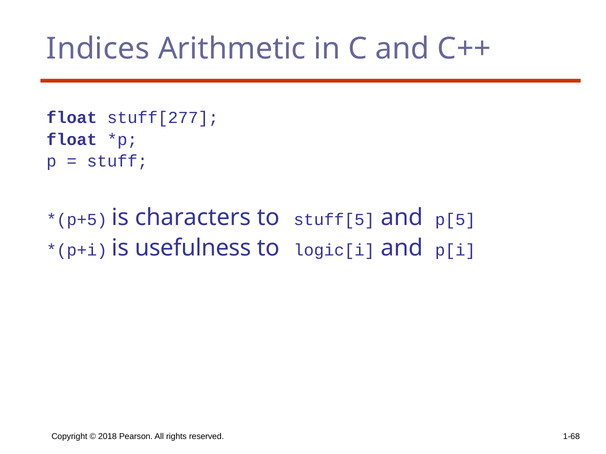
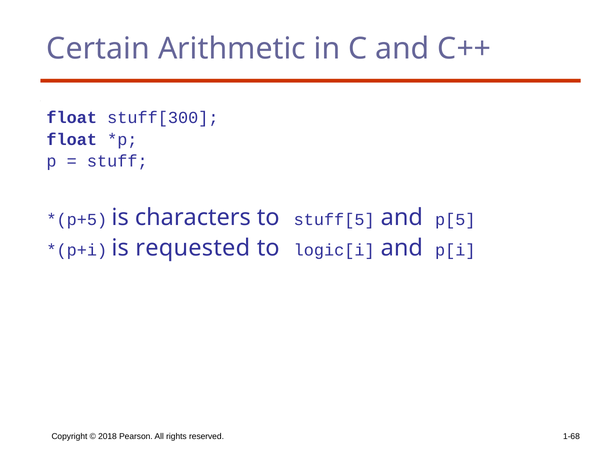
Indices: Indices -> Certain
stuff[277: stuff[277 -> stuff[300
usefulness: usefulness -> requested
